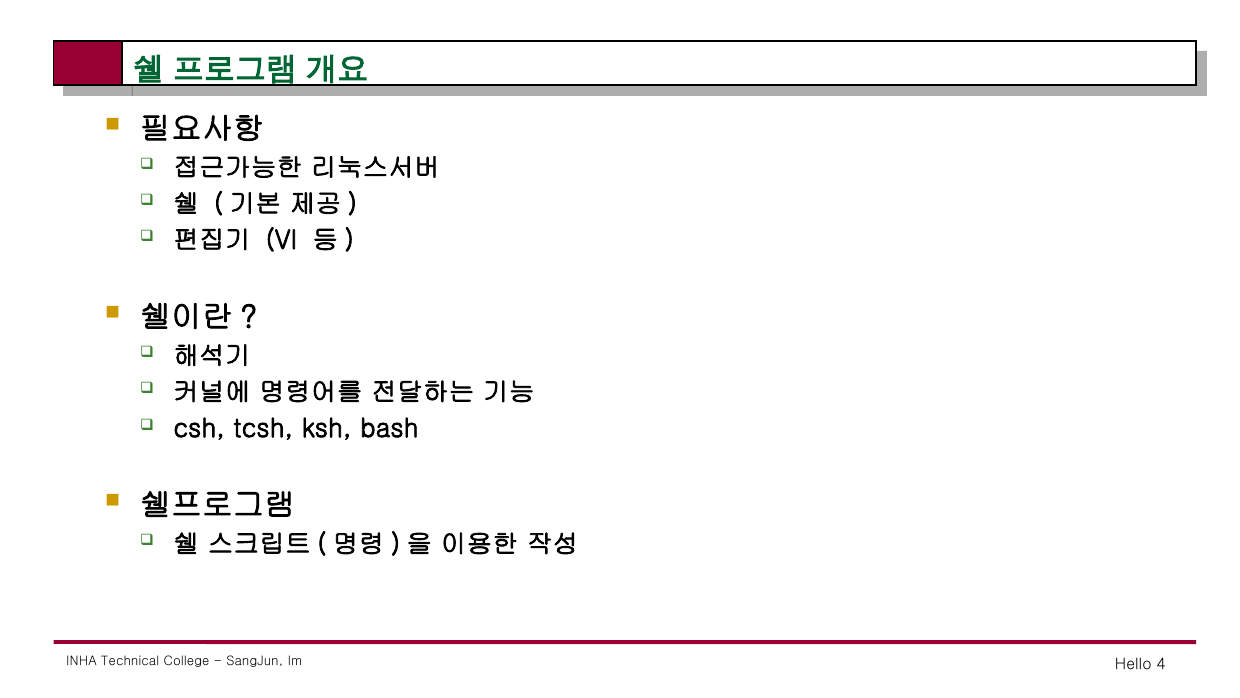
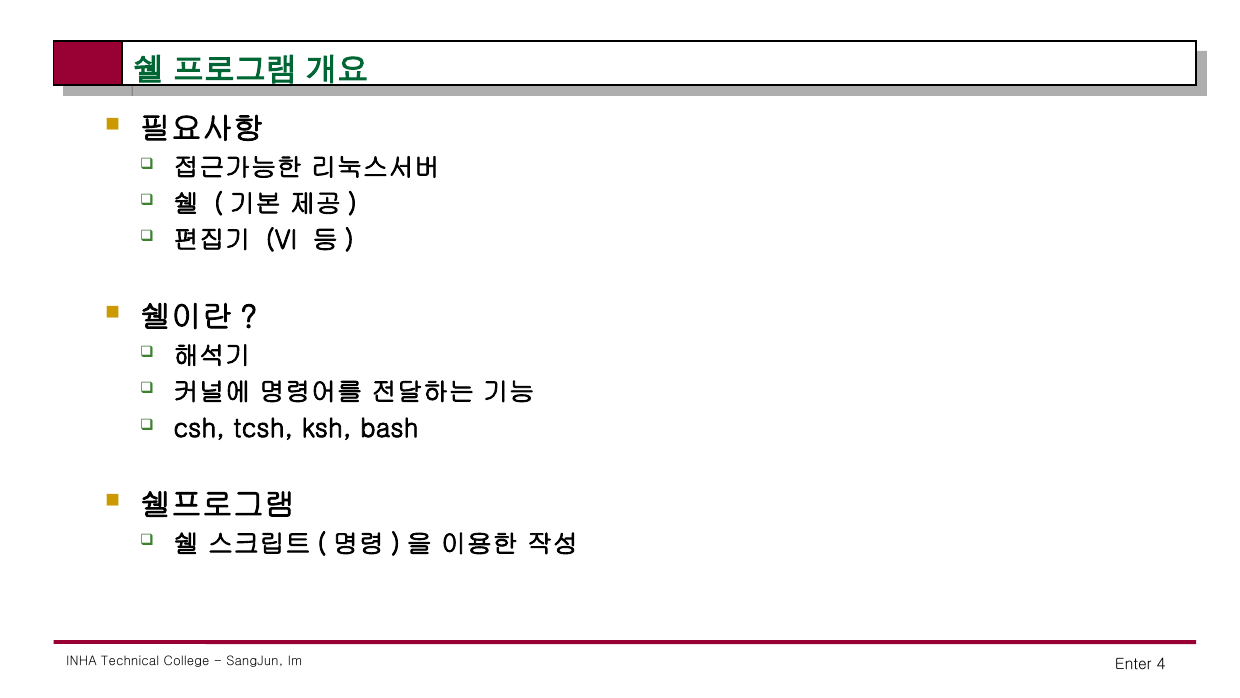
Hello: Hello -> Enter
